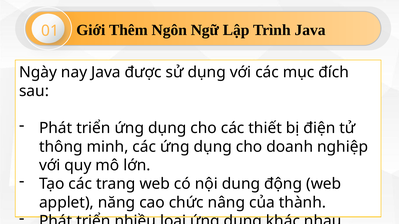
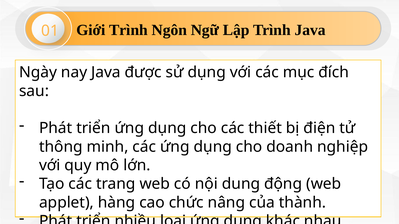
Giới Thêm: Thêm -> Trình
năng: năng -> hàng
